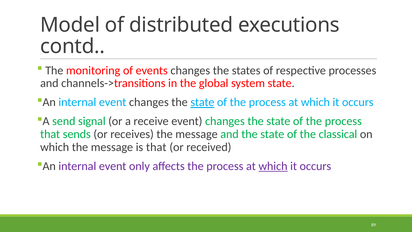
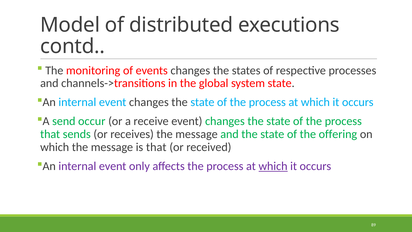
state at (202, 102) underline: present -> none
signal: signal -> occur
classical: classical -> offering
